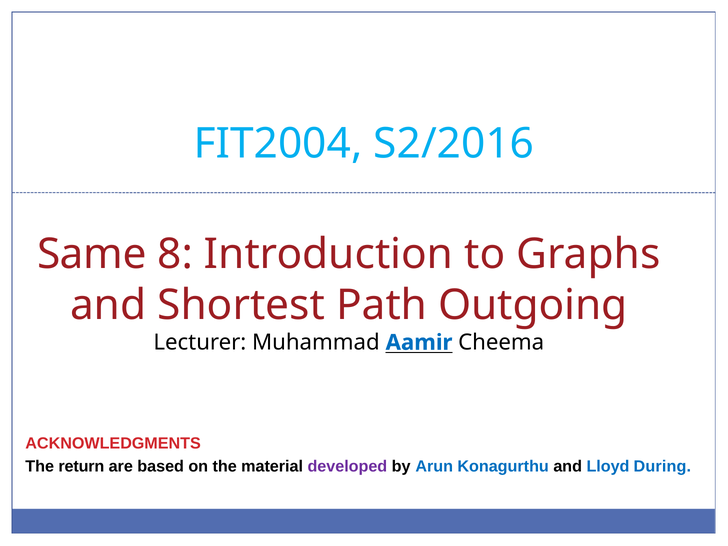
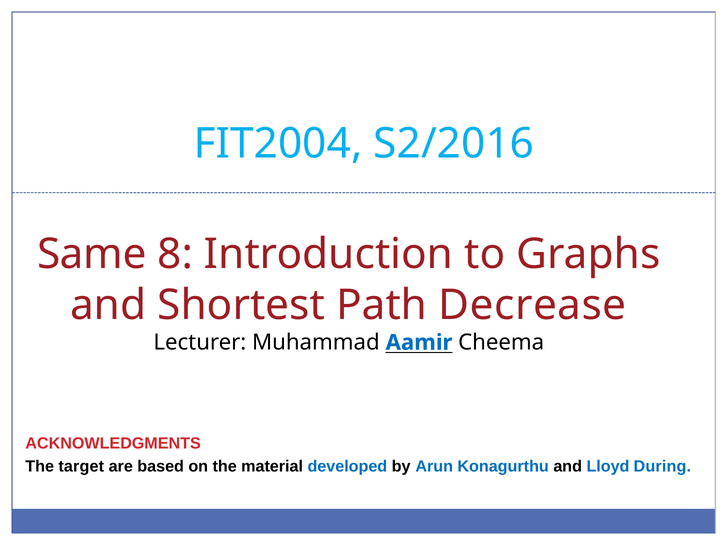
Outgoing: Outgoing -> Decrease
return: return -> target
developed colour: purple -> blue
